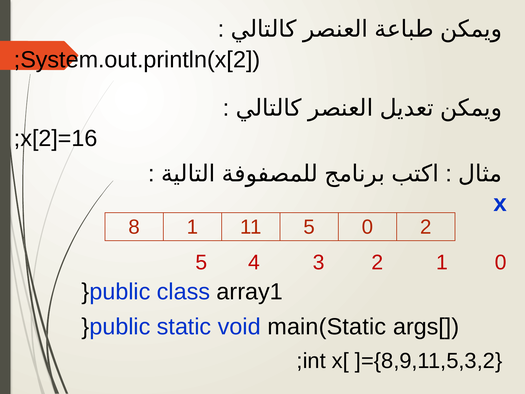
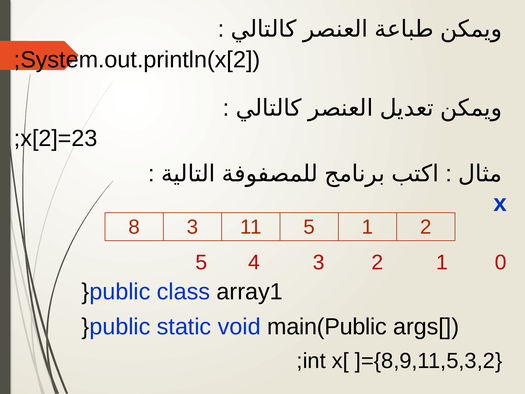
x[2]=16: x[2]=16 -> x[2]=23
8 1: 1 -> 3
5 0: 0 -> 1
main(Static: main(Static -> main(Public
